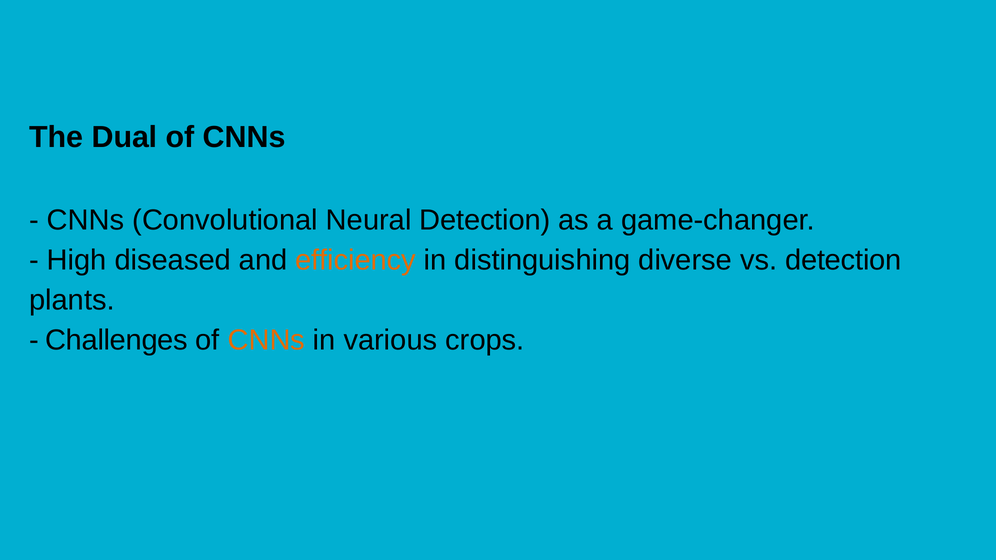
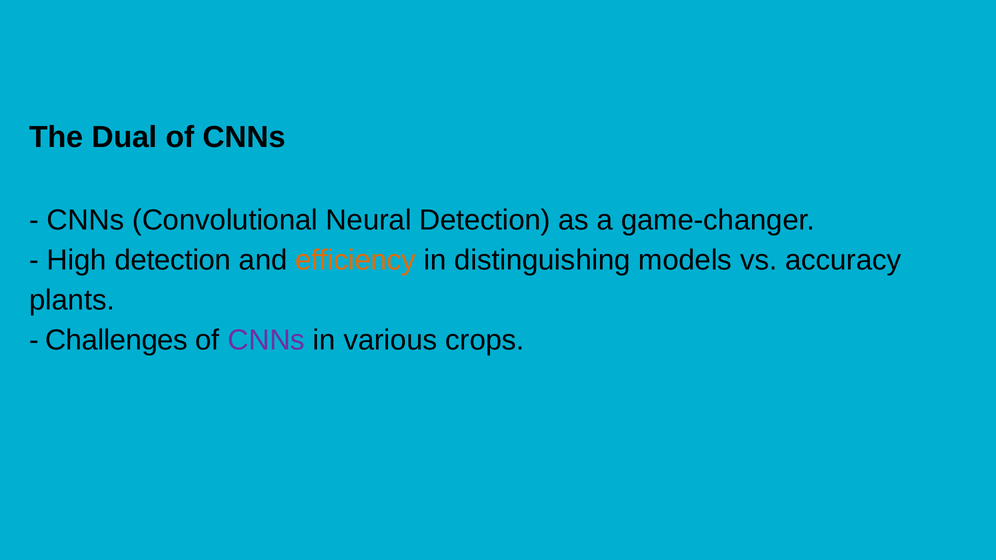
High diseased: diseased -> detection
diverse: diverse -> models
vs detection: detection -> accuracy
CNNs at (266, 340) colour: orange -> purple
